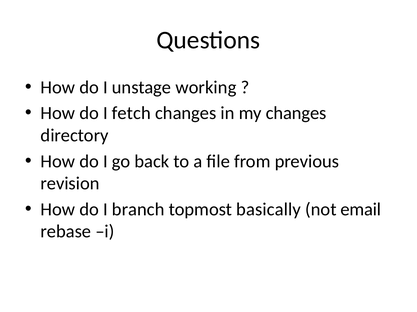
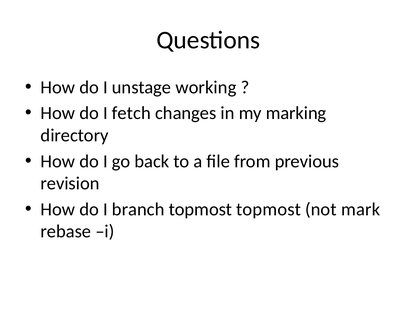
my changes: changes -> marking
topmost basically: basically -> topmost
email: email -> mark
